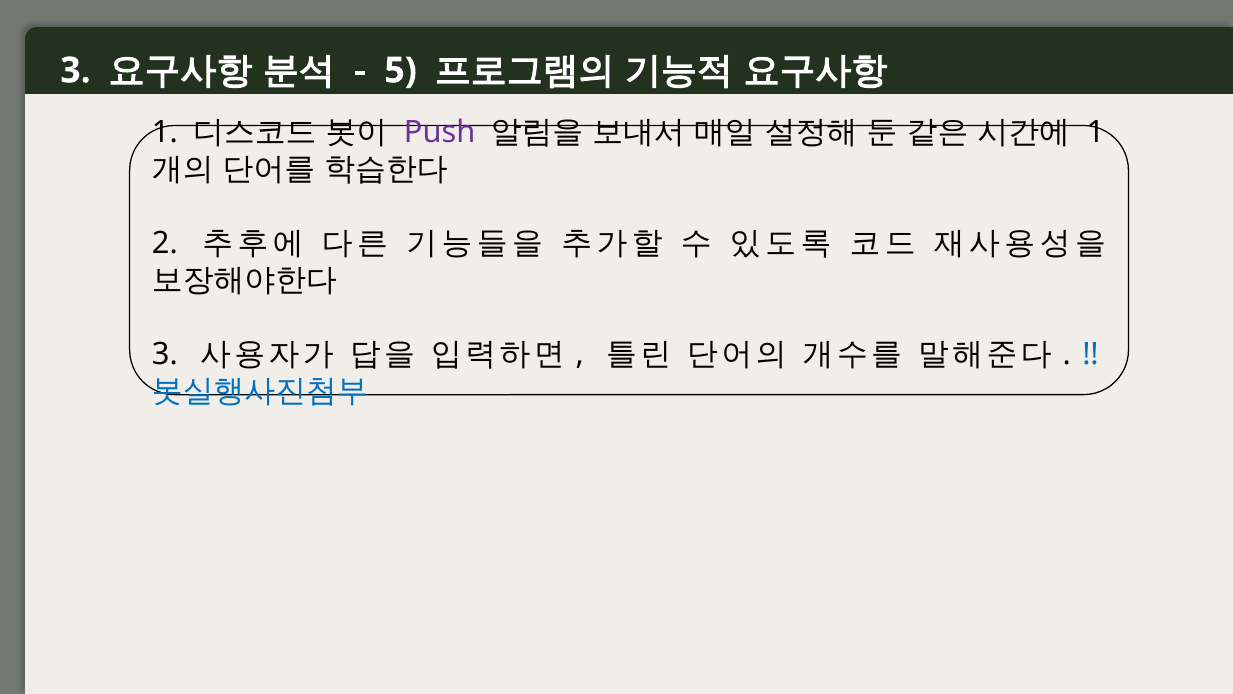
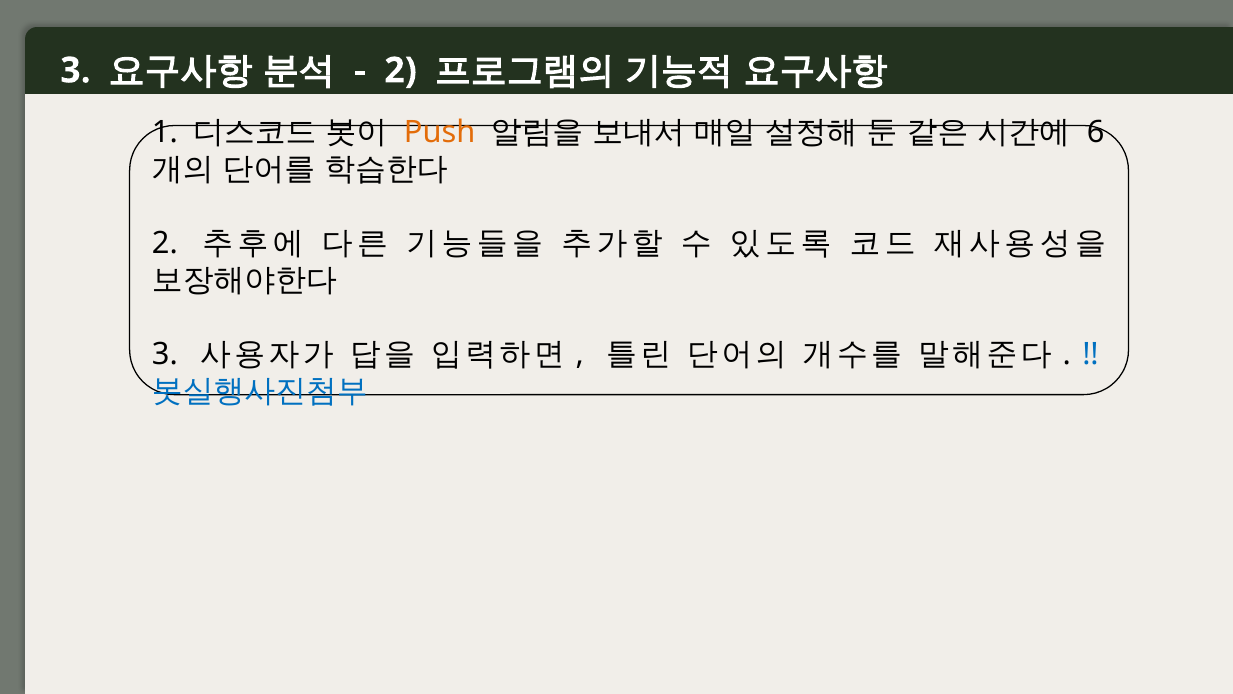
5 at (401, 70): 5 -> 2
Push colour: purple -> orange
1 at (1096, 133): 1 -> 6
